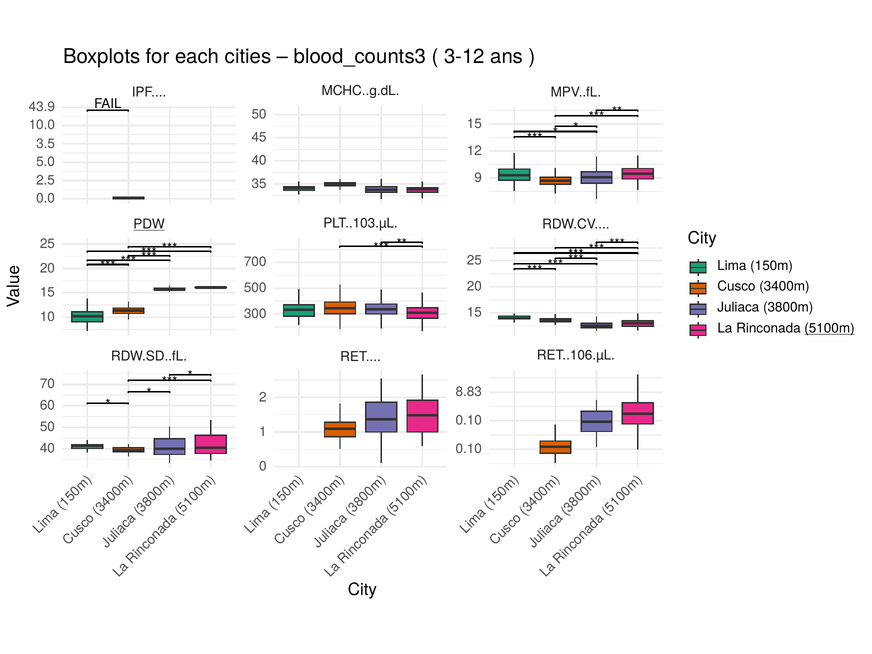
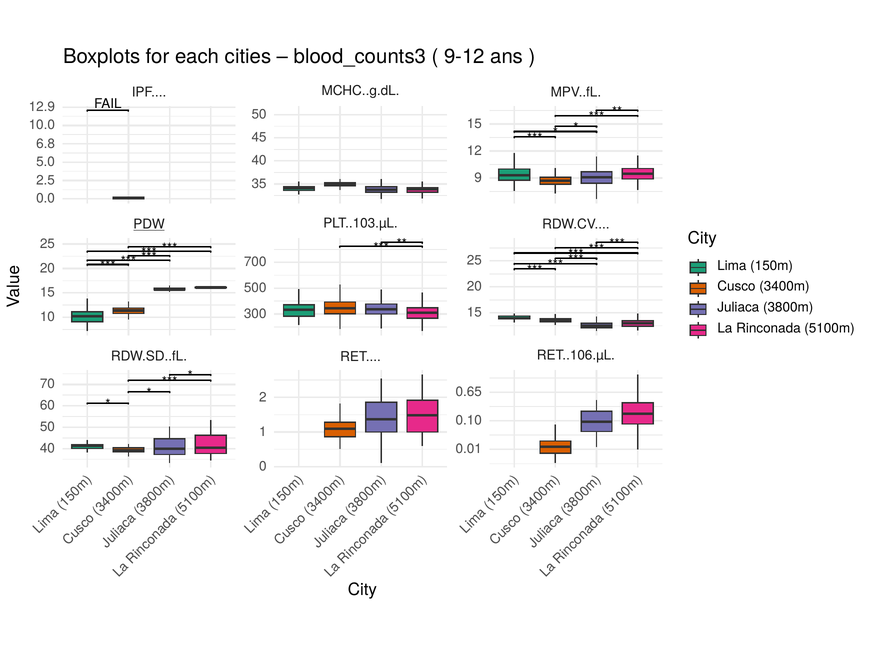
3-12: 3-12 -> 9-12
43.9: 43.9 -> 12.9
3.5: 3.5 -> 6.8
5100m underline: present -> none
8.83: 8.83 -> 0.65
0.10 at (469, 449): 0.10 -> 0.01
